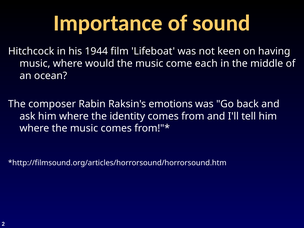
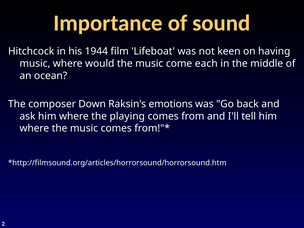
Rabin: Rabin -> Down
identity: identity -> playing
